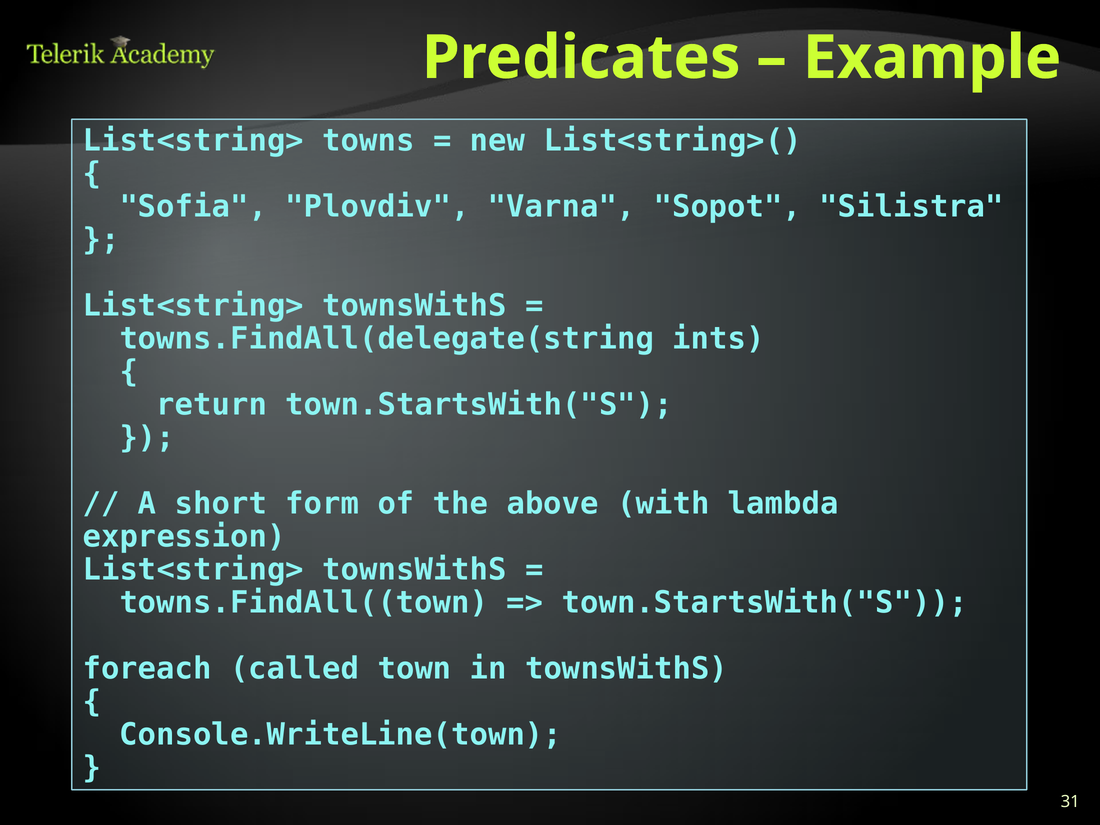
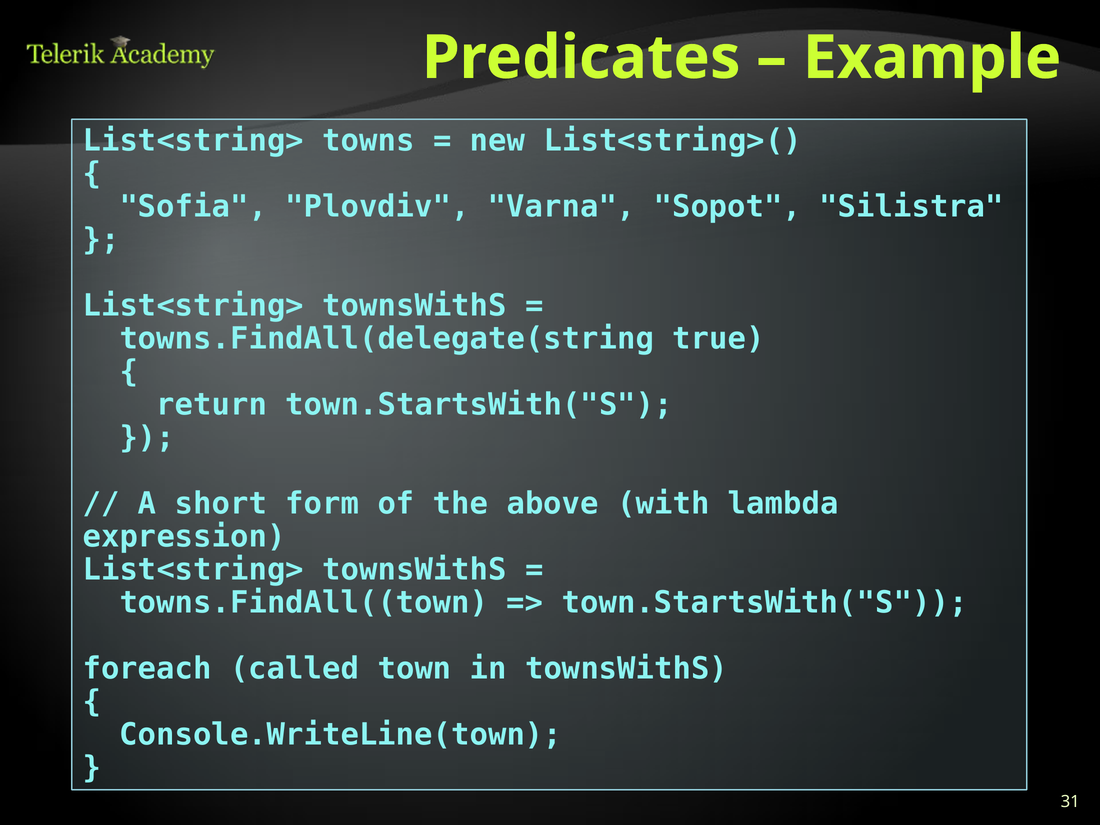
ints: ints -> true
